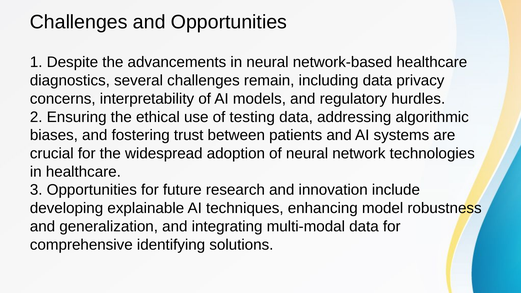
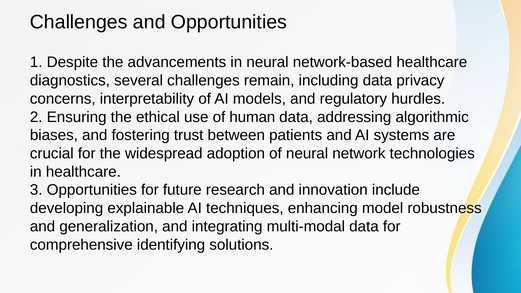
testing: testing -> human
